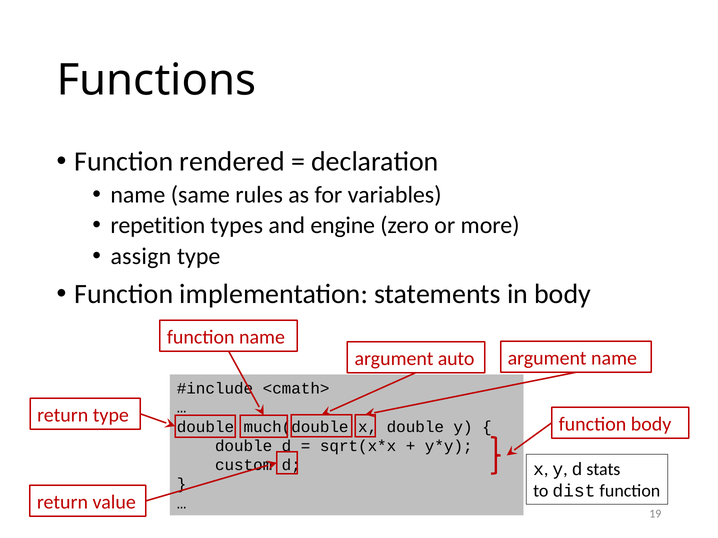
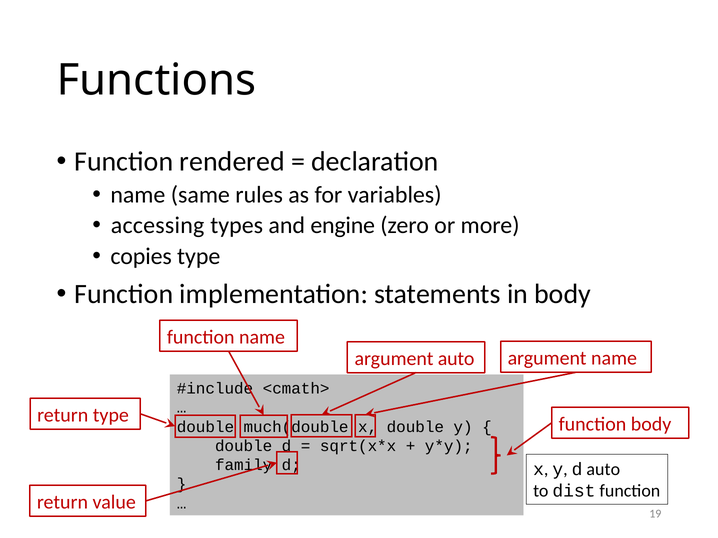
repetition: repetition -> accessing
assign: assign -> copies
custom: custom -> family
d stats: stats -> auto
